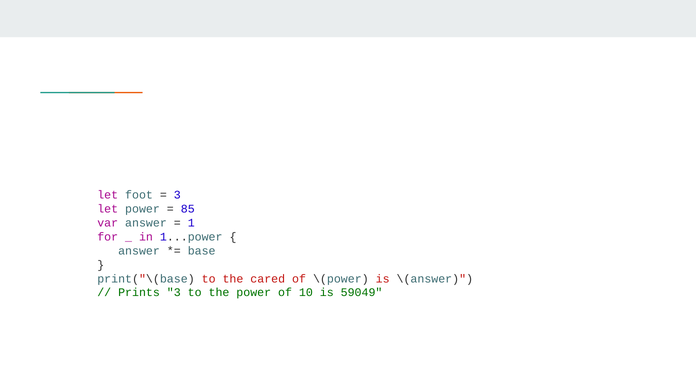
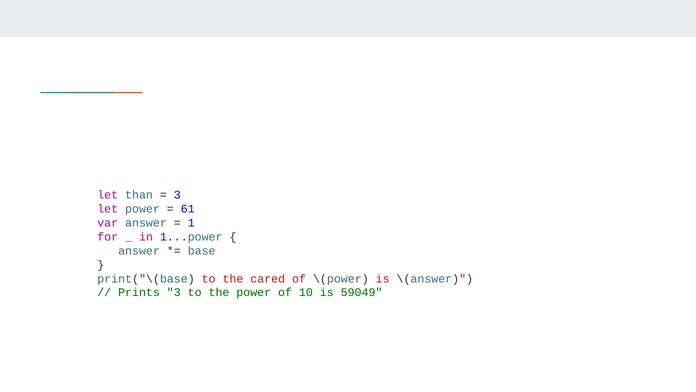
foot: foot -> than
85: 85 -> 61
